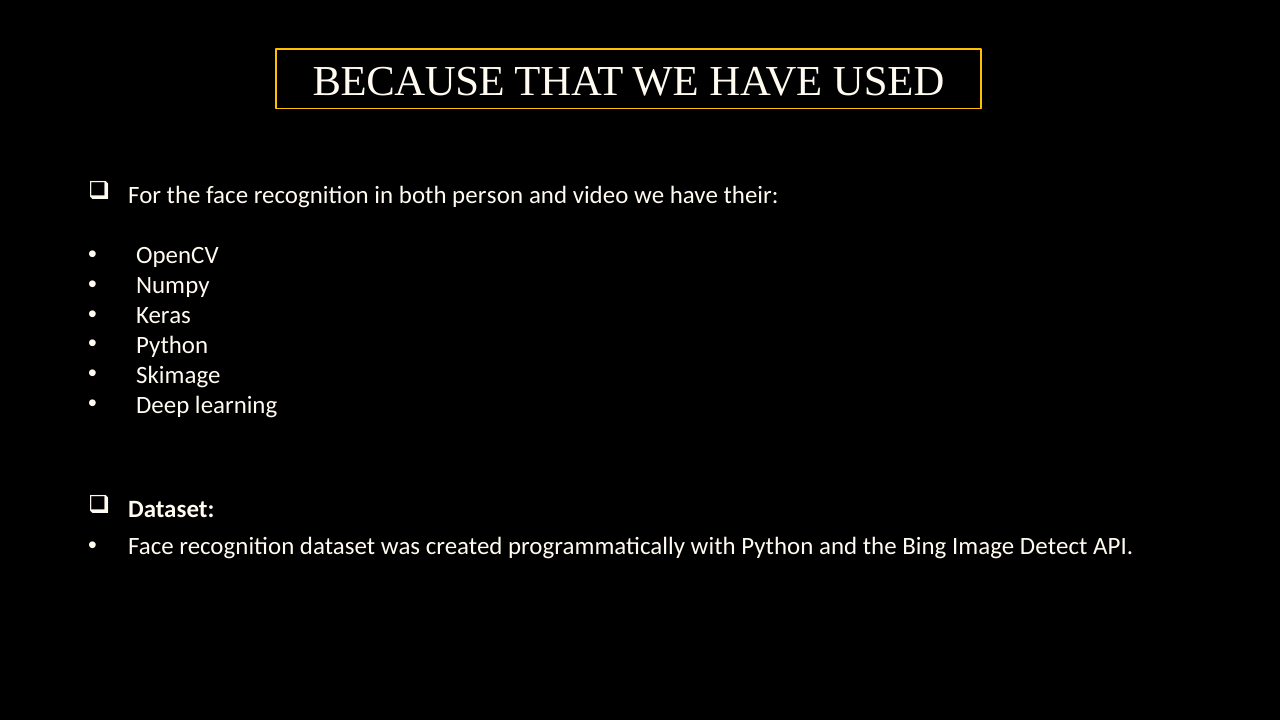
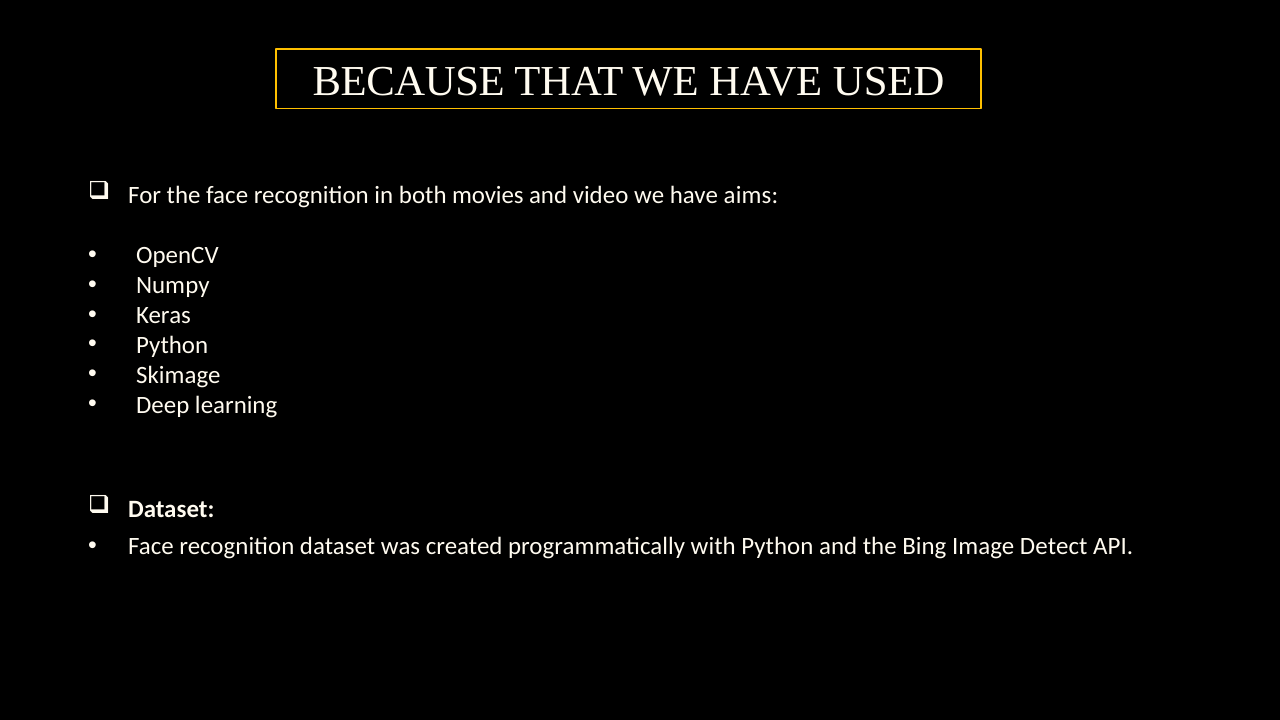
person: person -> movies
their: their -> aims
